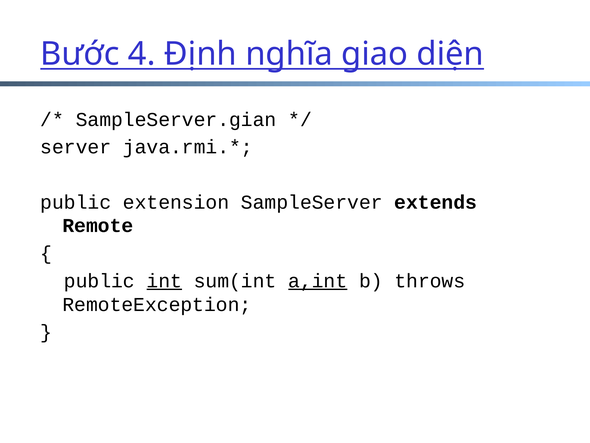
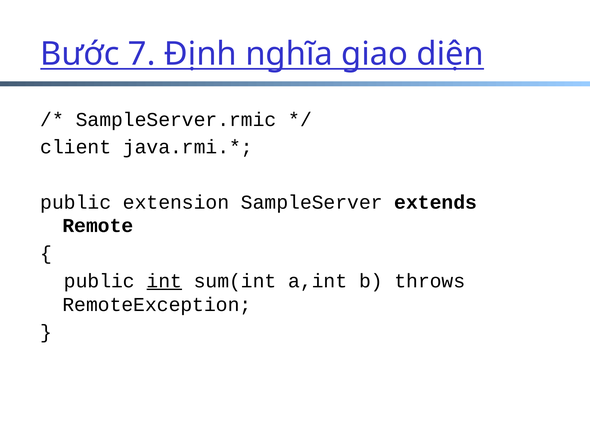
4: 4 -> 7
SampleServer.gian: SampleServer.gian -> SampleServer.rmic
server: server -> client
a,int underline: present -> none
